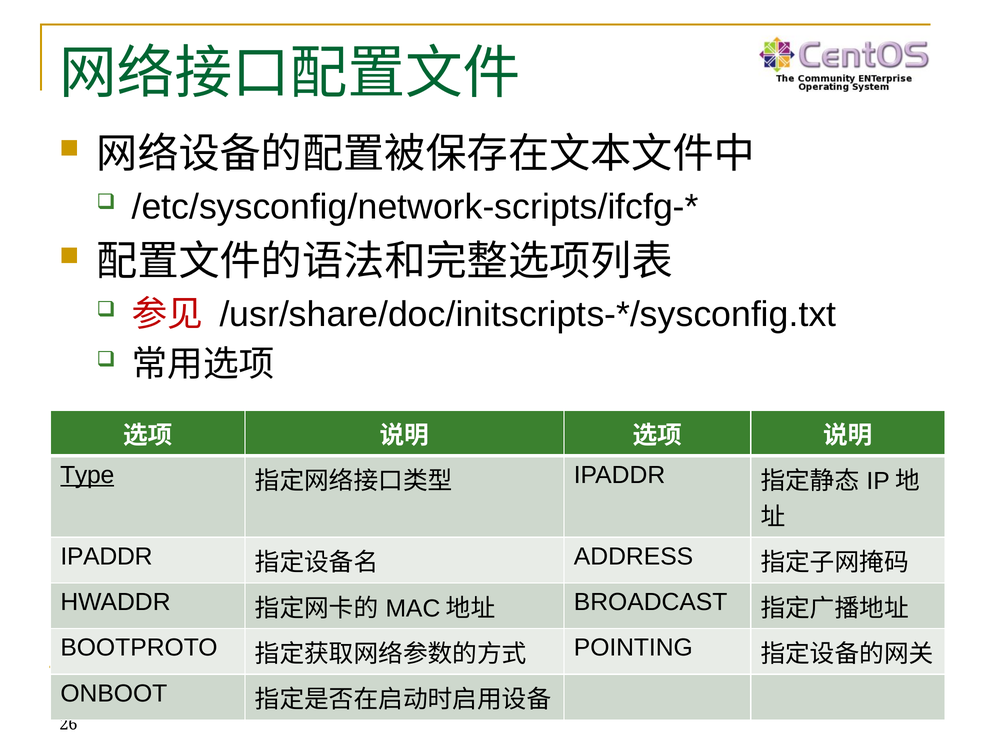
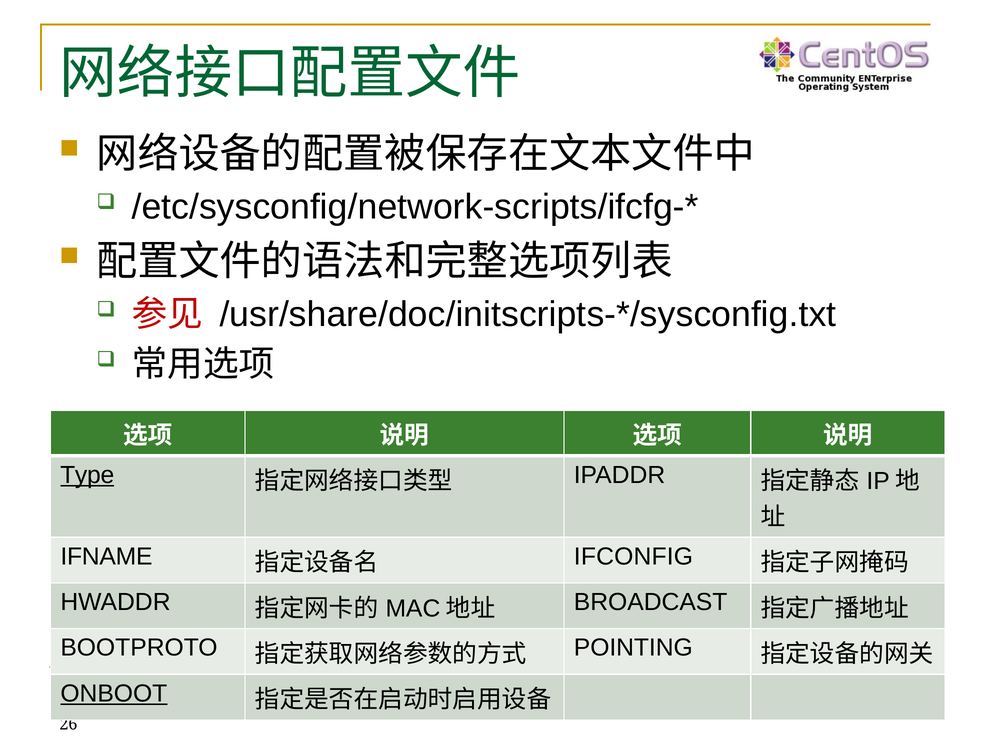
IPADDR at (106, 556): IPADDR -> IFNAME
ADDRESS: ADDRESS -> IFCONFIG
ONBOOT underline: none -> present
